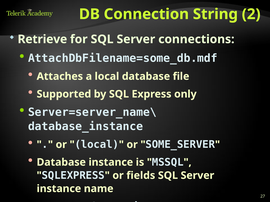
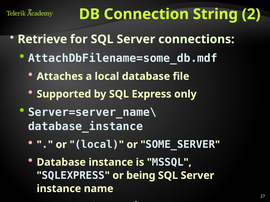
fields: fields -> being
